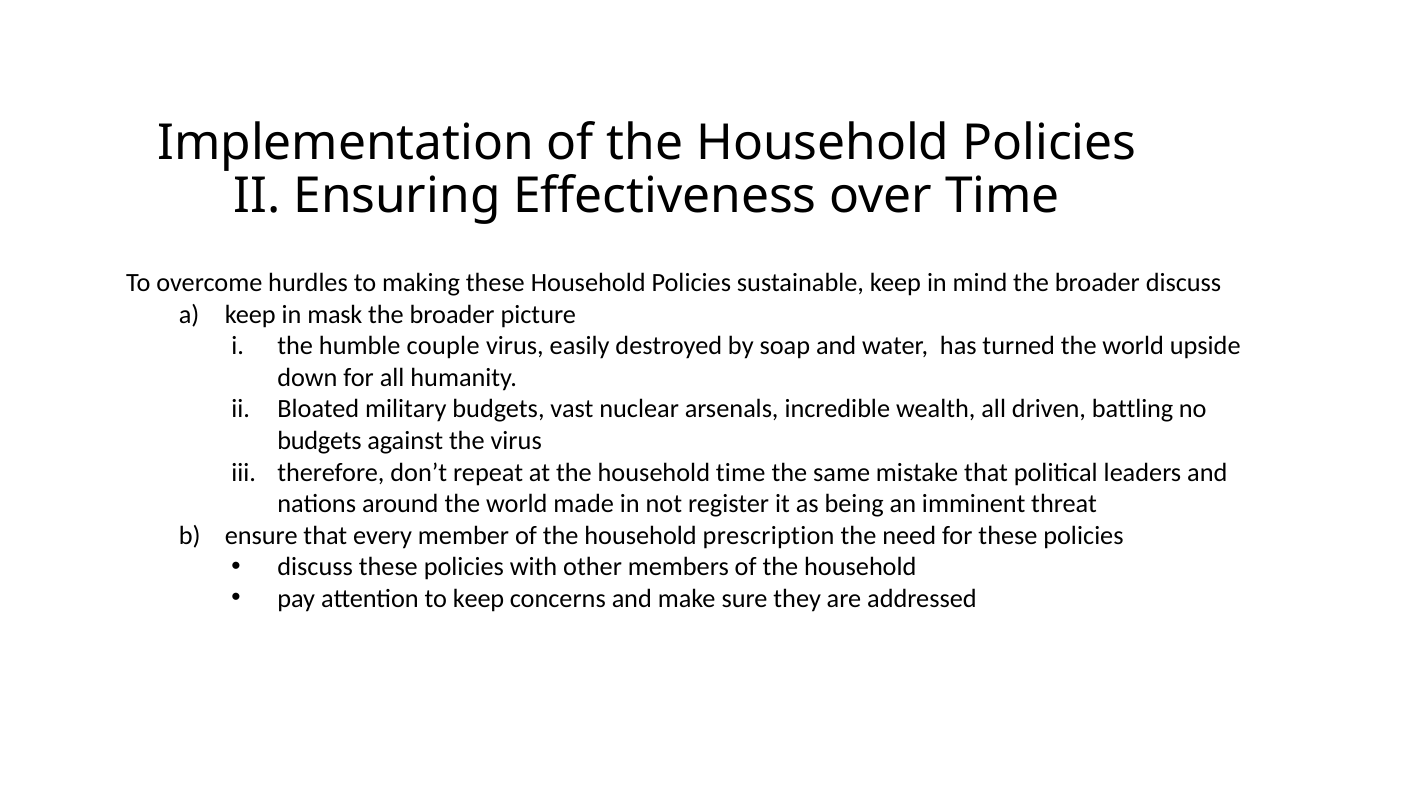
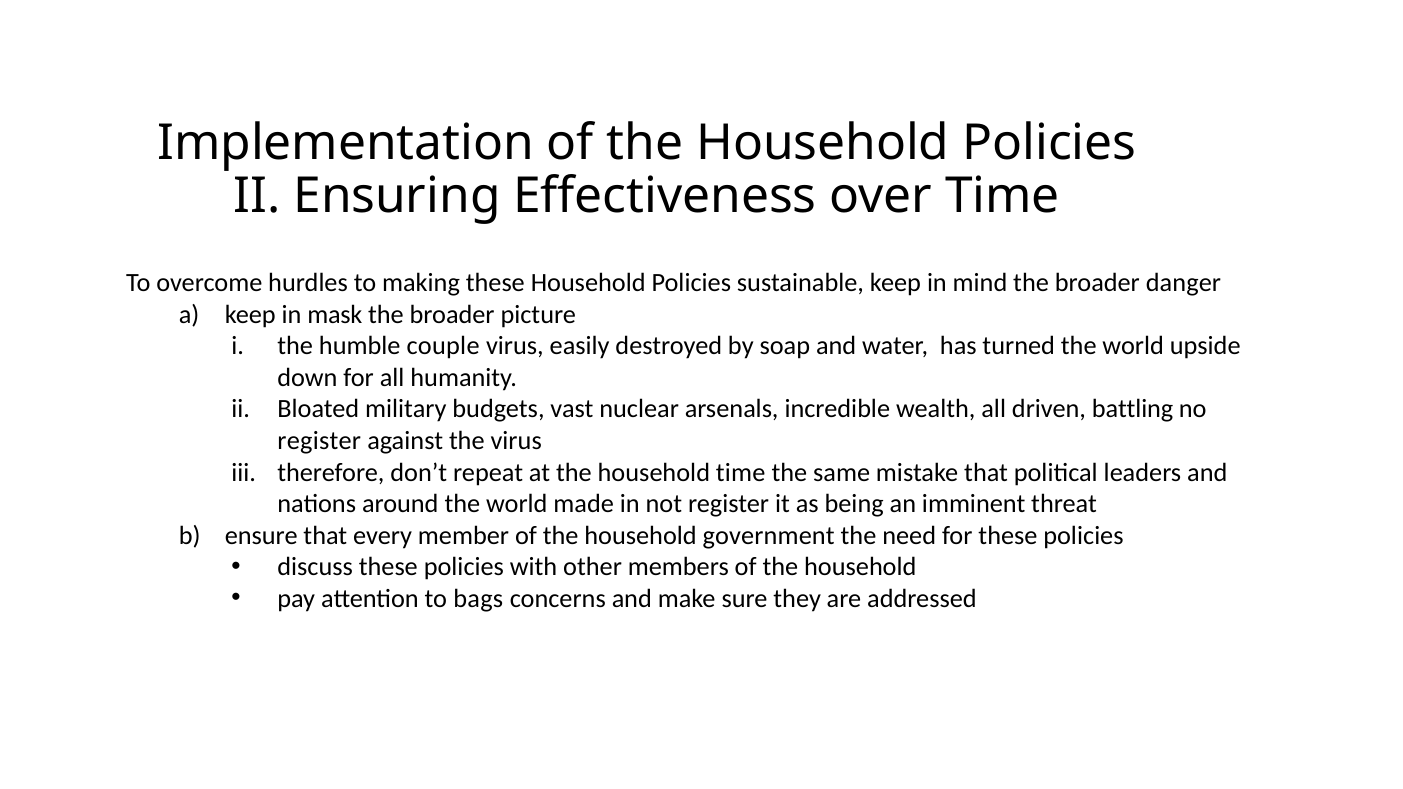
broader discuss: discuss -> danger
budgets at (320, 441): budgets -> register
prescription: prescription -> government
to keep: keep -> bags
